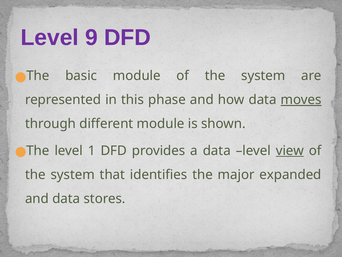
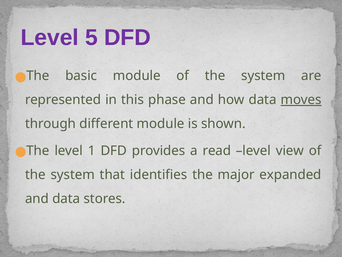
9: 9 -> 5
a data: data -> read
view underline: present -> none
